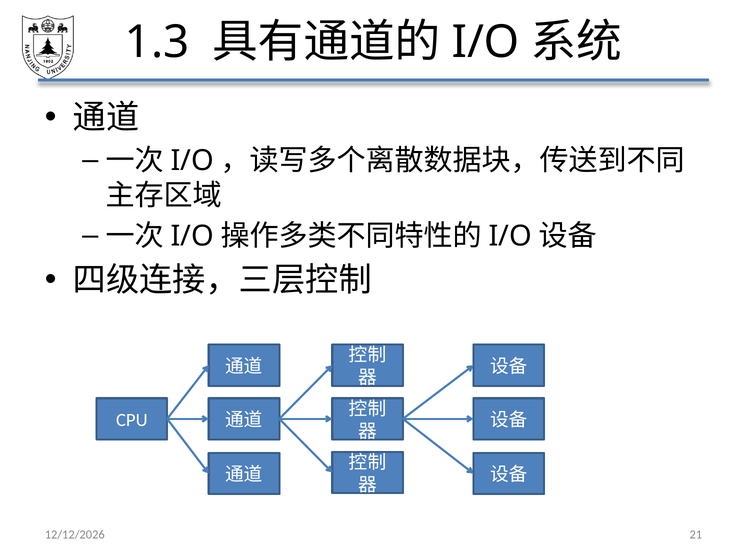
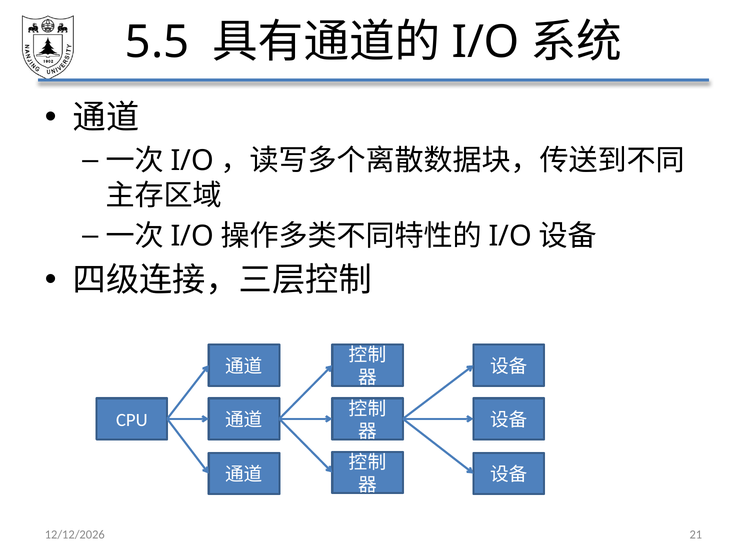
1.3: 1.3 -> 5.5
